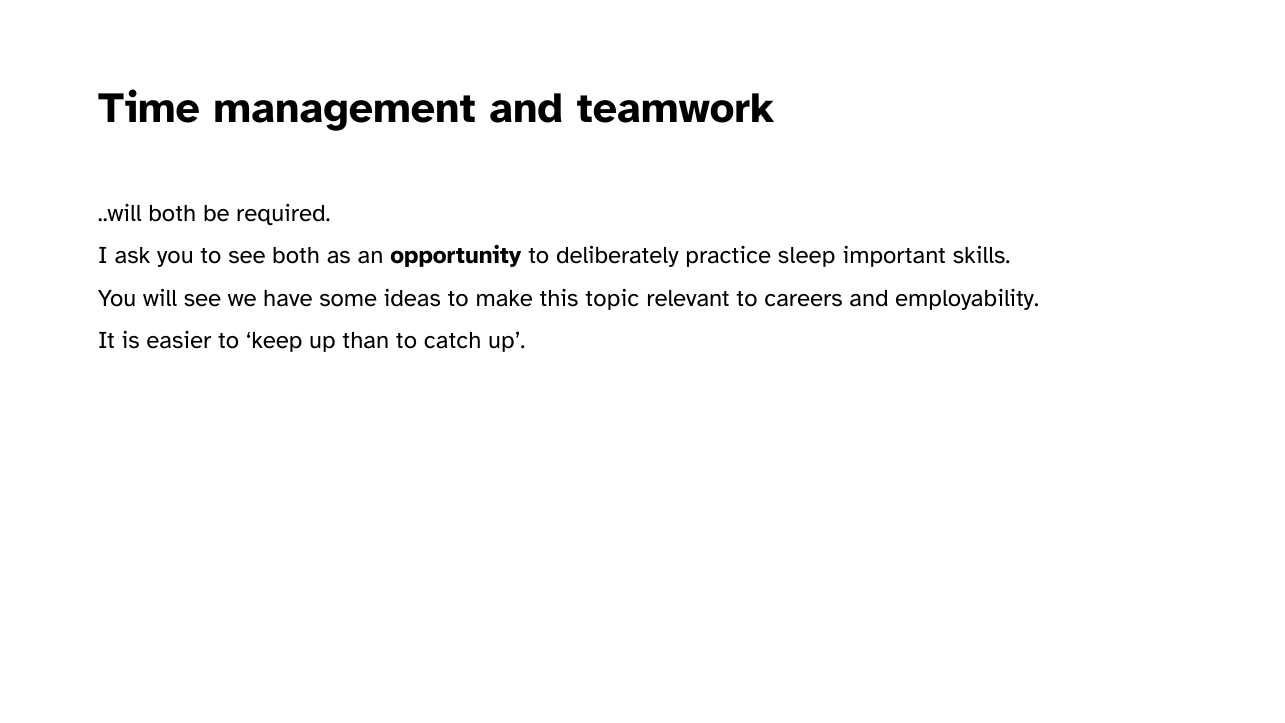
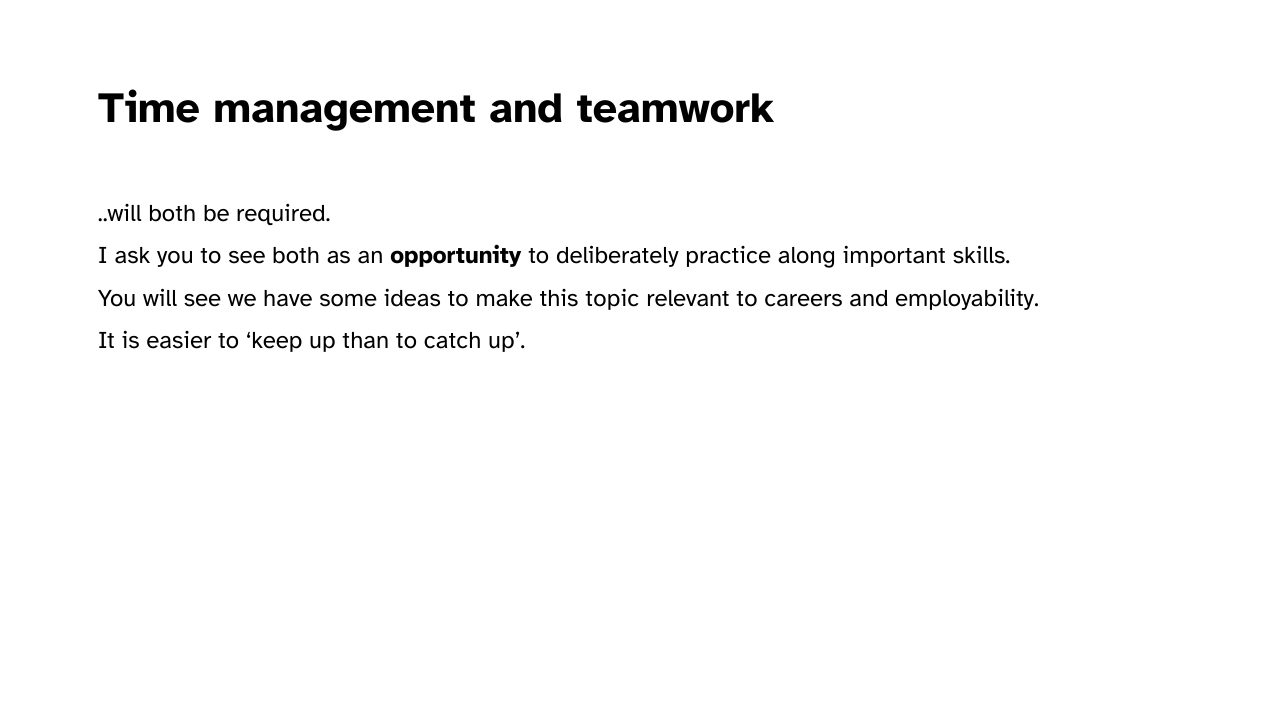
sleep: sleep -> along
